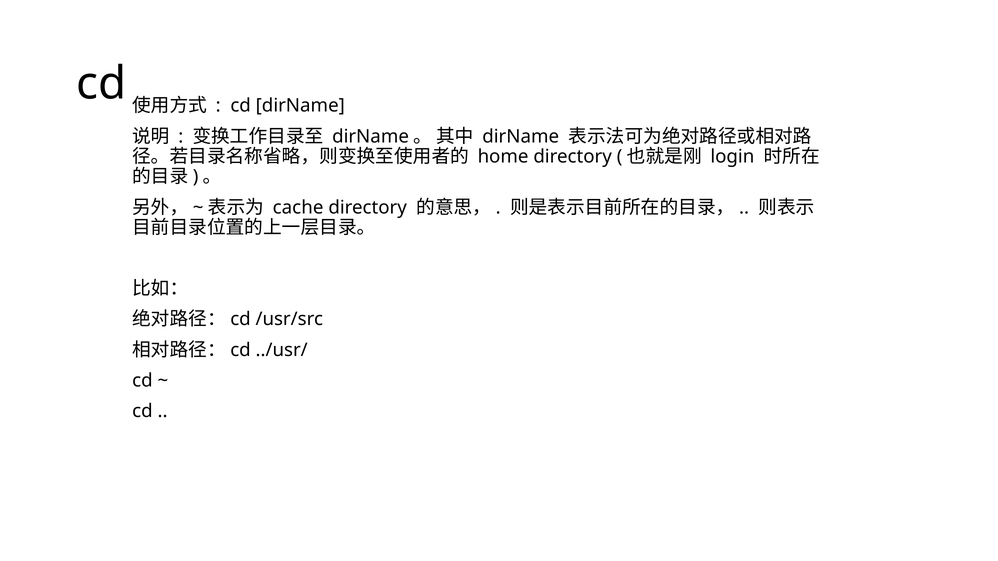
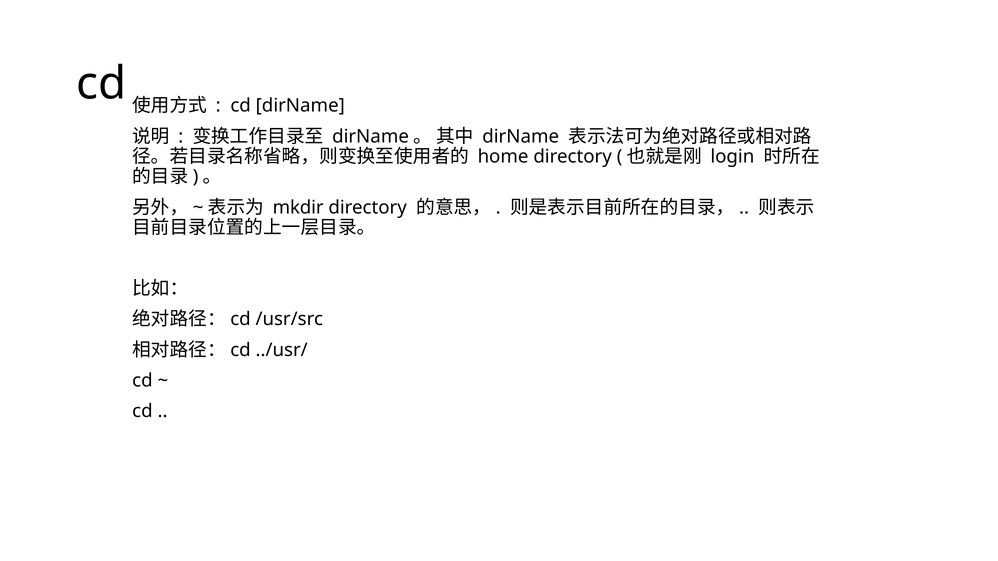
cache: cache -> mkdir
